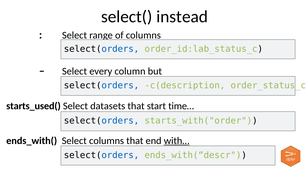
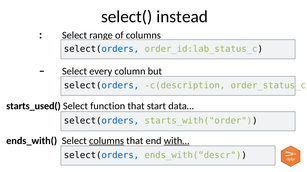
datasets: datasets -> function
time…: time… -> data…
columns at (107, 141) underline: none -> present
